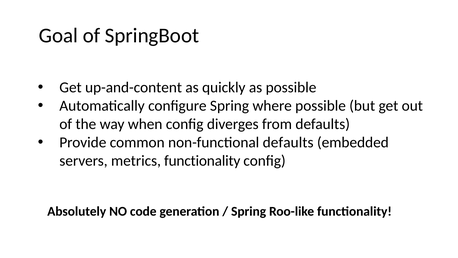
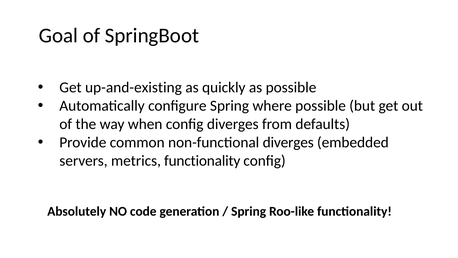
up-and-content: up-and-content -> up-and-existing
non-functional defaults: defaults -> diverges
